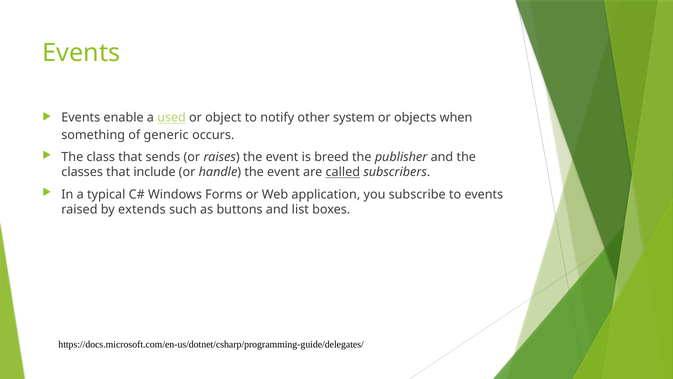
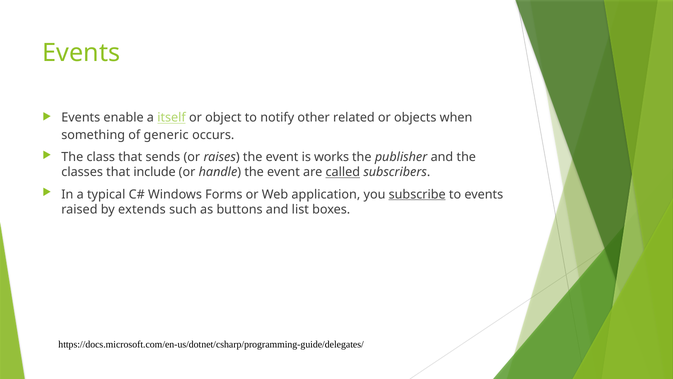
used: used -> itself
system: system -> related
breed: breed -> works
subscribe underline: none -> present
